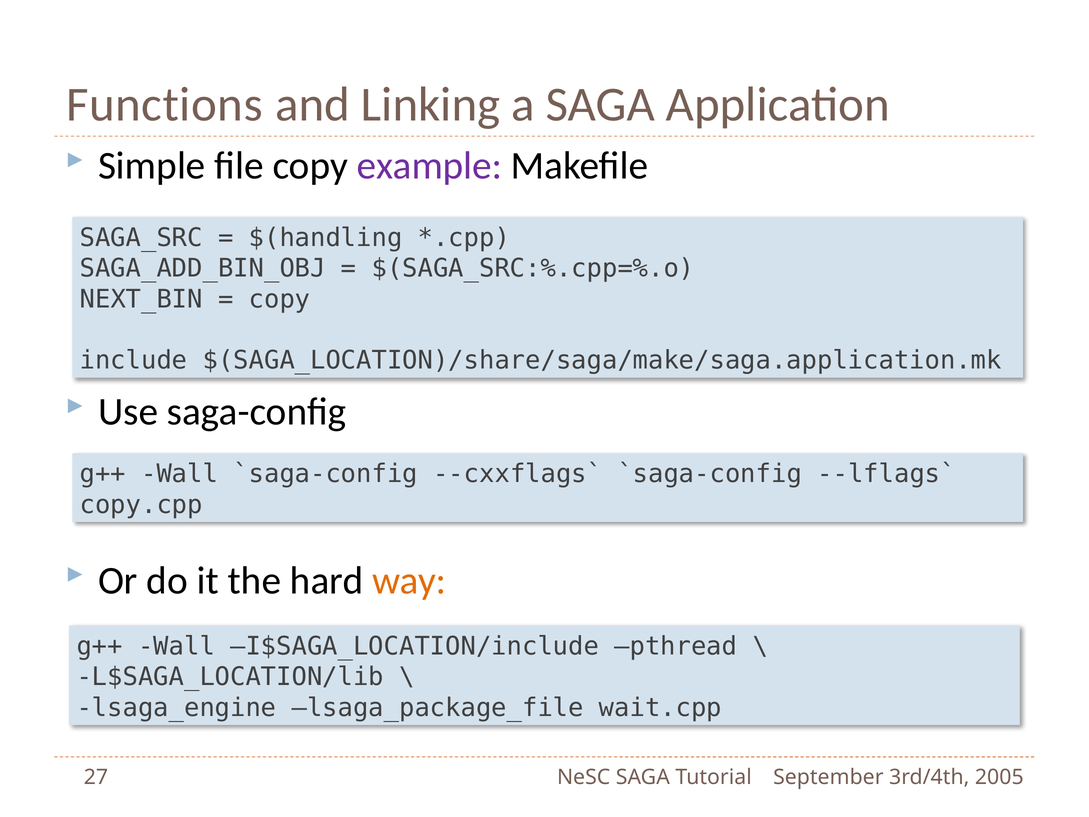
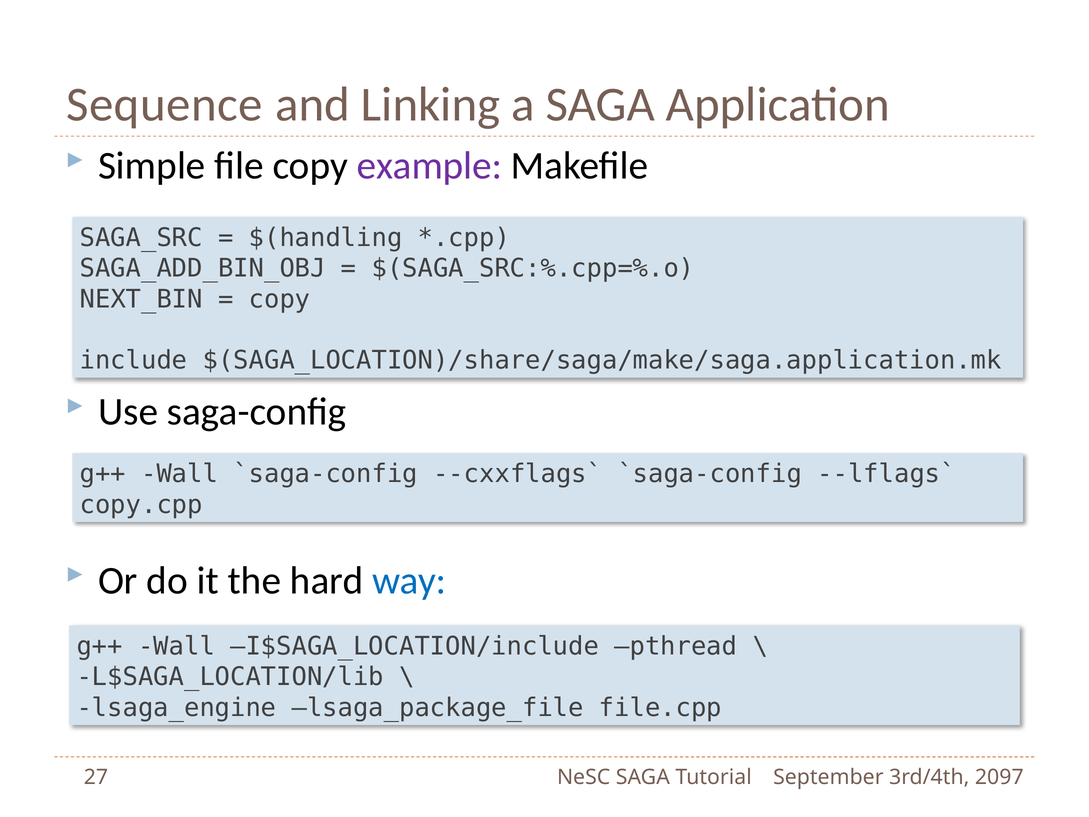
Functions: Functions -> Sequence
way colour: orange -> blue
wait.cpp: wait.cpp -> file.cpp
2005: 2005 -> 2097
